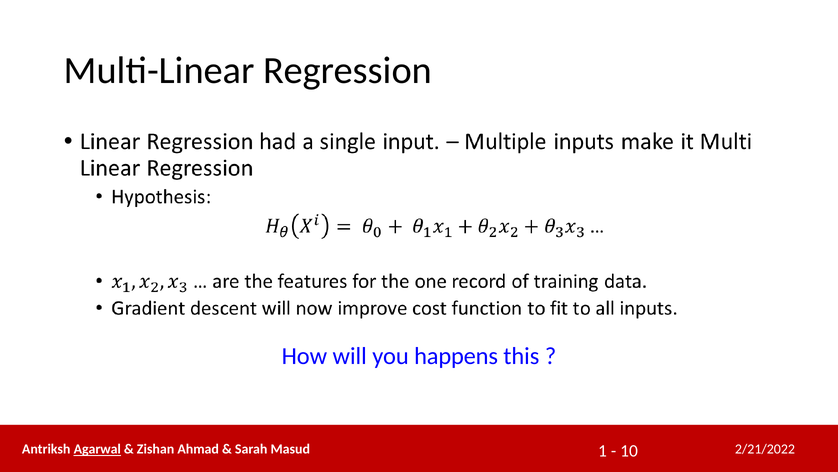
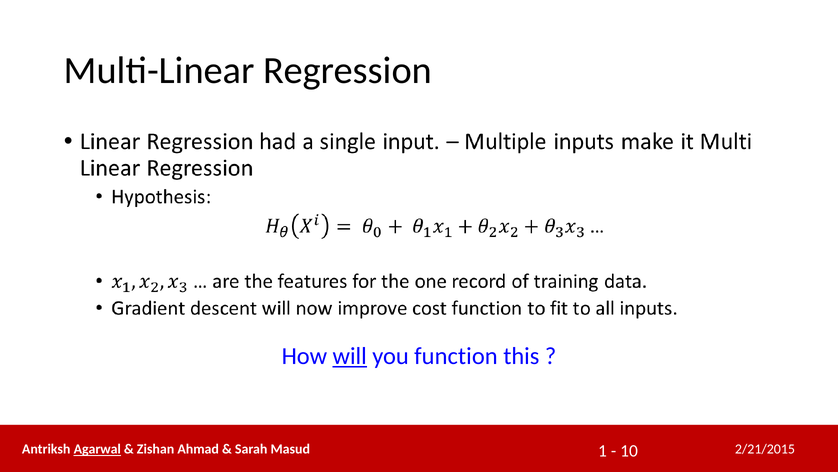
will underline: none -> present
happens: happens -> function
2/21/2022: 2/21/2022 -> 2/21/2015
